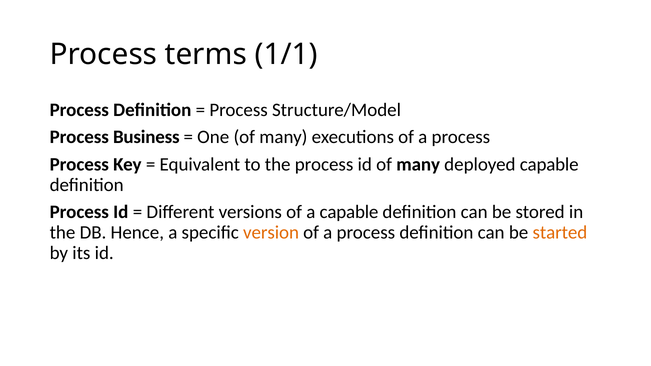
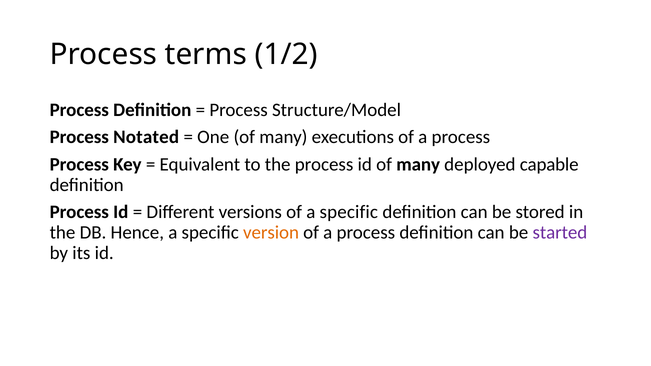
1/1: 1/1 -> 1/2
Business: Business -> Notated
of a capable: capable -> specific
started colour: orange -> purple
